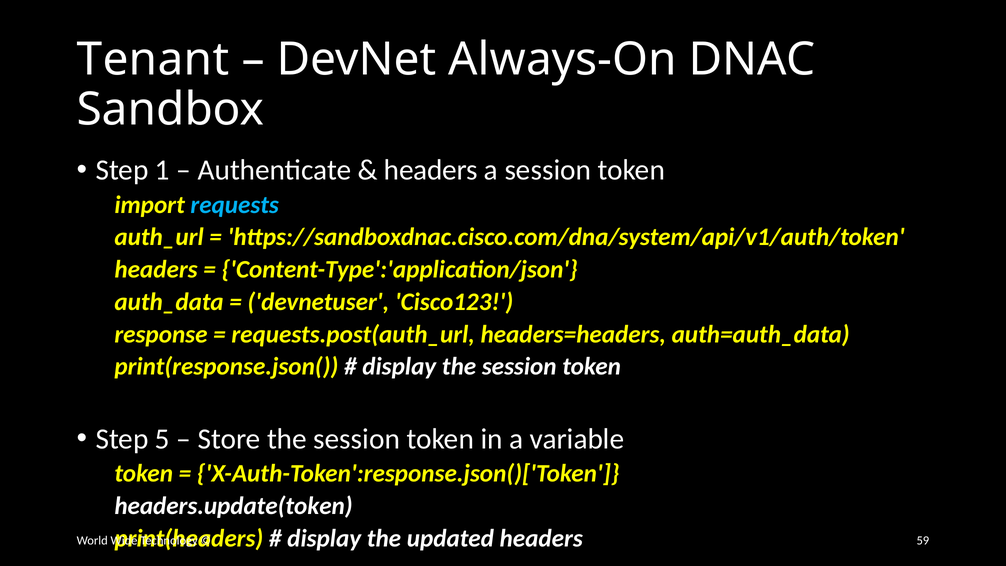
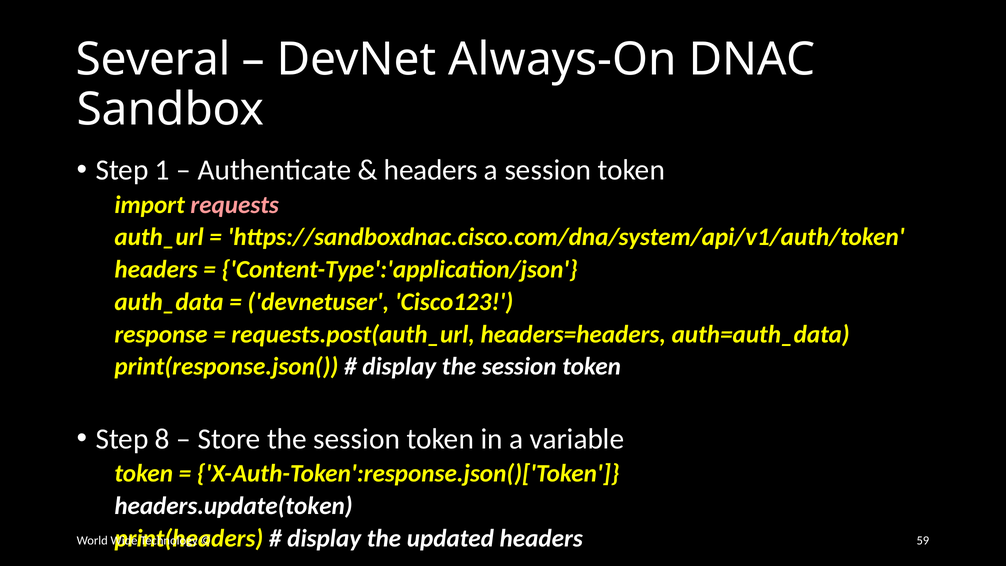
Tenant: Tenant -> Several
requests colour: light blue -> pink
5: 5 -> 8
